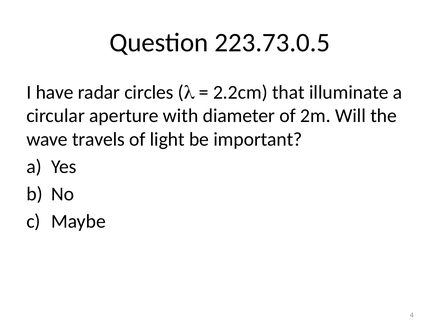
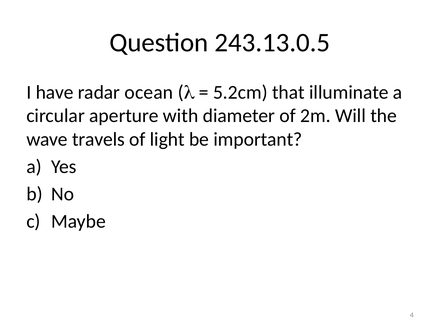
223.73.0.5: 223.73.0.5 -> 243.13.0.5
circles: circles -> ocean
2.2cm: 2.2cm -> 5.2cm
